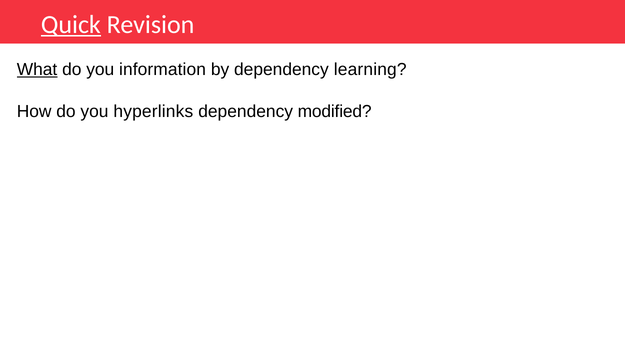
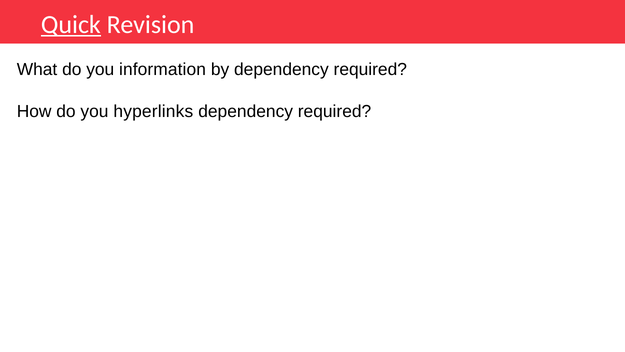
What underline: present -> none
by dependency learning: learning -> required
modified at (335, 111): modified -> required
